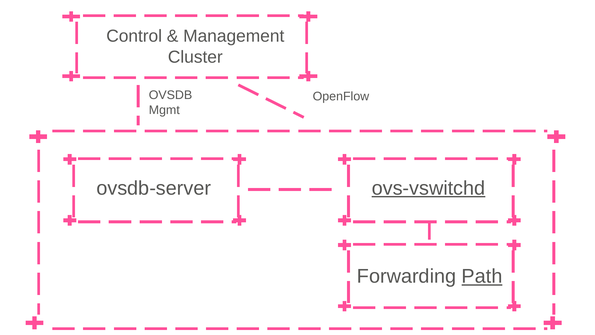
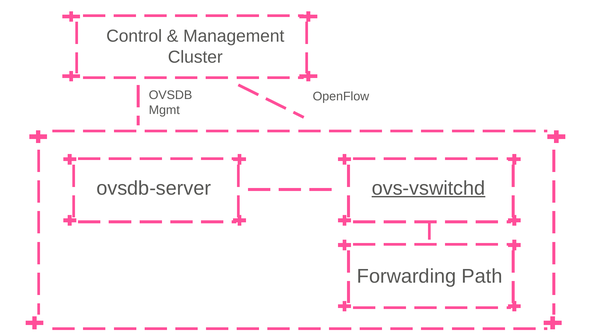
Path underline: present -> none
